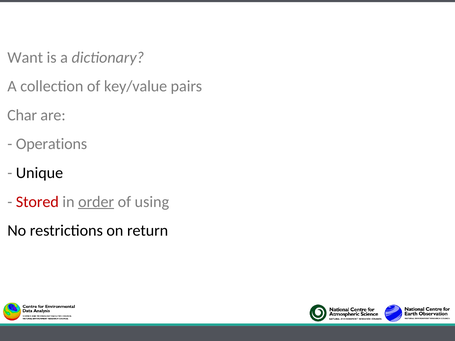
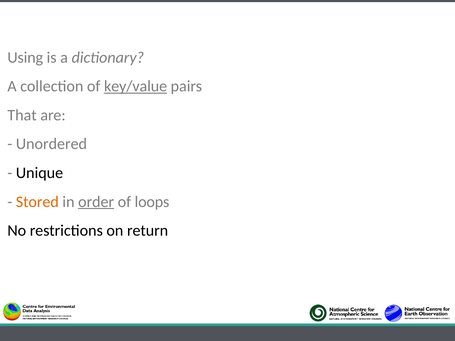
Want: Want -> Using
key/value underline: none -> present
Char: Char -> That
Operations: Operations -> Unordered
Stored colour: red -> orange
using: using -> loops
